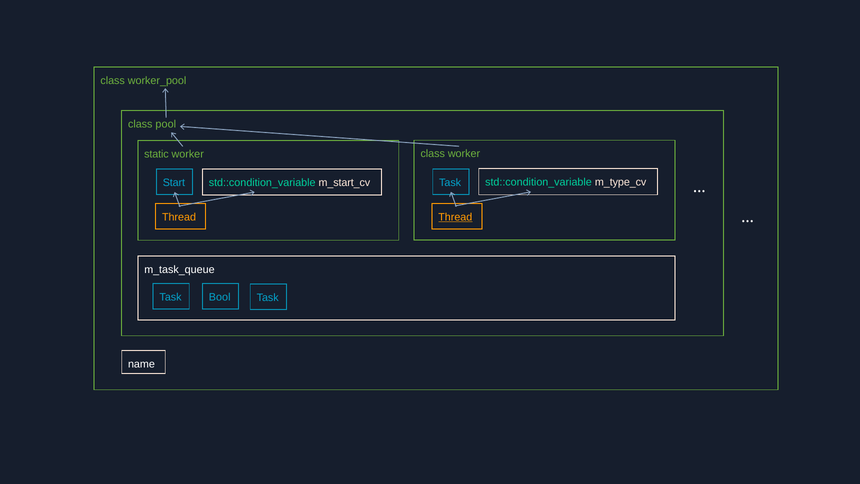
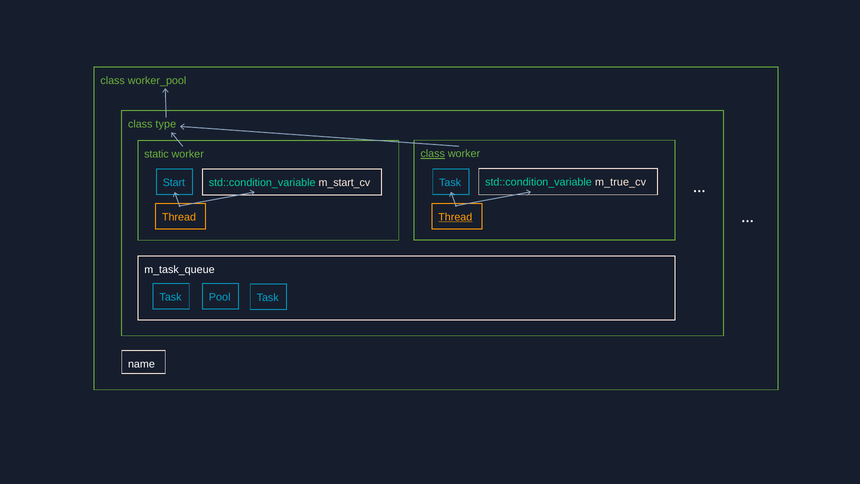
pool: pool -> type
class at (433, 154) underline: none -> present
m_type_cv: m_type_cv -> m_true_cv
Bool: Bool -> Pool
